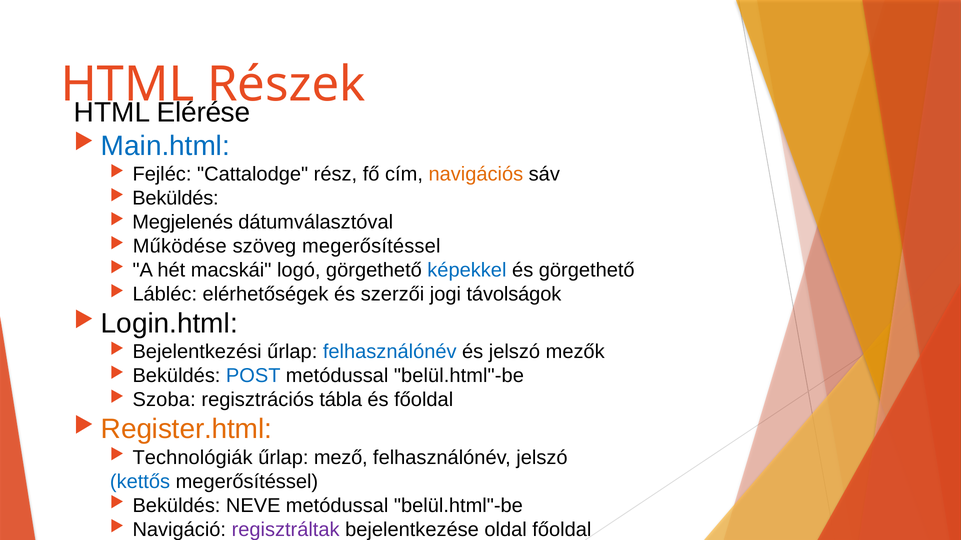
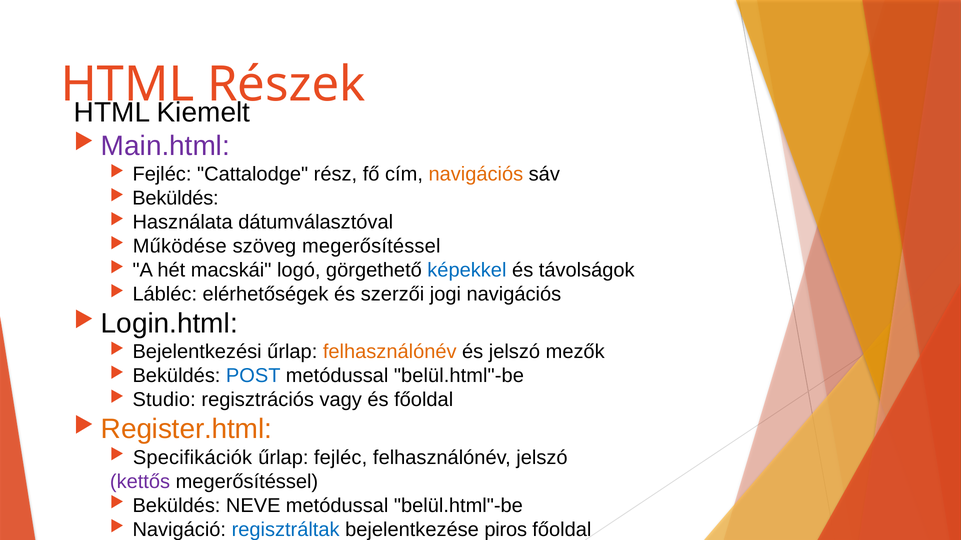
Elérése: Elérése -> Kiemelt
Main.html colour: blue -> purple
Megjelenés: Megjelenés -> Használata
és görgethető: görgethető -> távolságok
jogi távolságok: távolságok -> navigációs
felhasználónév at (390, 352) colour: blue -> orange
Szoba: Szoba -> Studio
tábla: tábla -> vagy
Technológiák: Technológiák -> Specifikációk
űrlap mező: mező -> fejléc
kettős colour: blue -> purple
regisztráltak colour: purple -> blue
oldal: oldal -> piros
